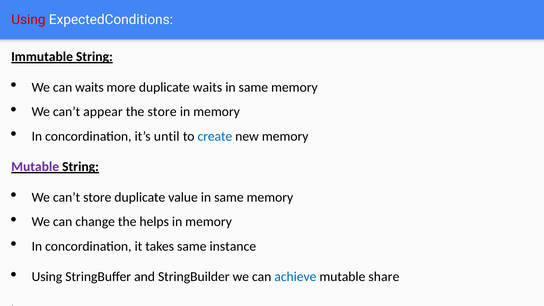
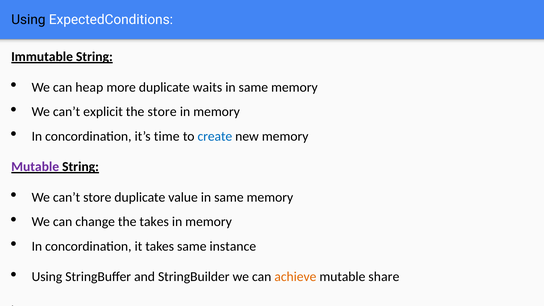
Using at (28, 20) colour: red -> black
can waits: waits -> heap
appear: appear -> explicit
until: until -> time
the helps: helps -> takes
achieve colour: blue -> orange
